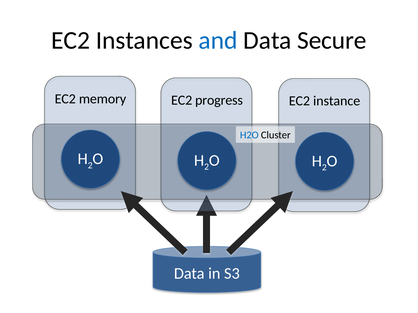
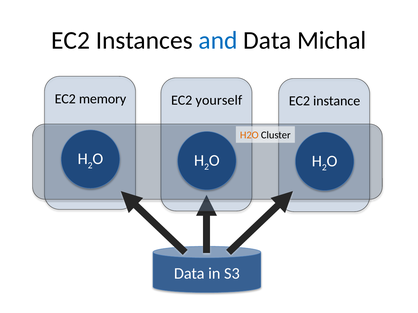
Secure: Secure -> Michal
progress: progress -> yourself
H2O colour: blue -> orange
